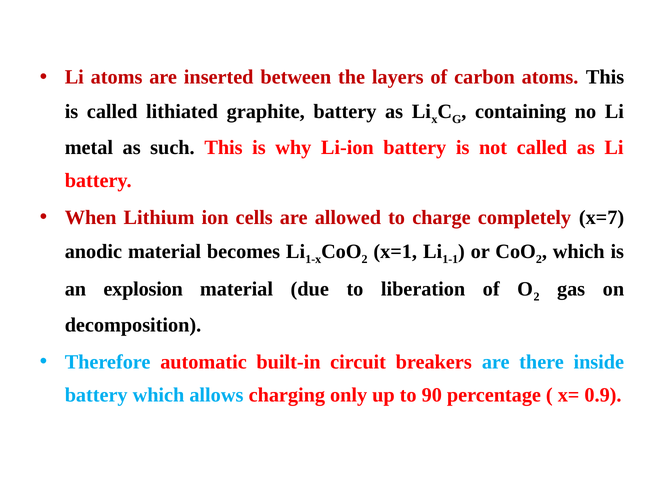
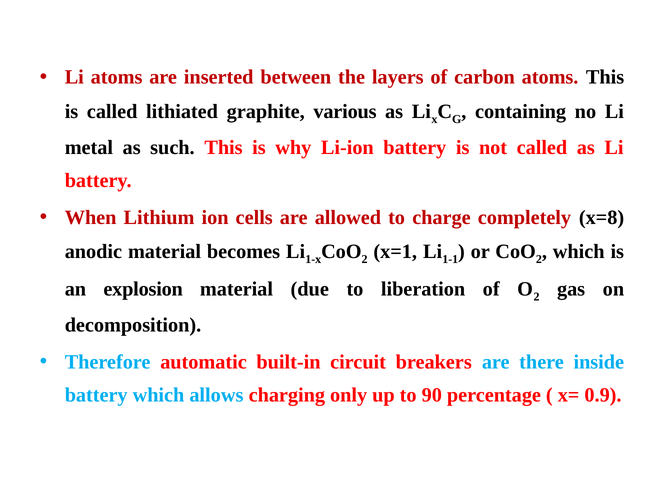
graphite battery: battery -> various
x=7: x=7 -> x=8
